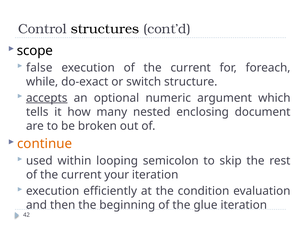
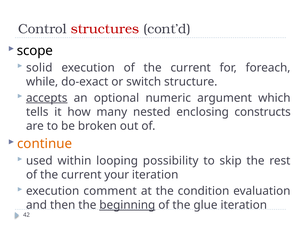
structures colour: black -> red
false: false -> solid
document: document -> constructs
semicolon: semicolon -> possibility
efficiently: efficiently -> comment
beginning underline: none -> present
